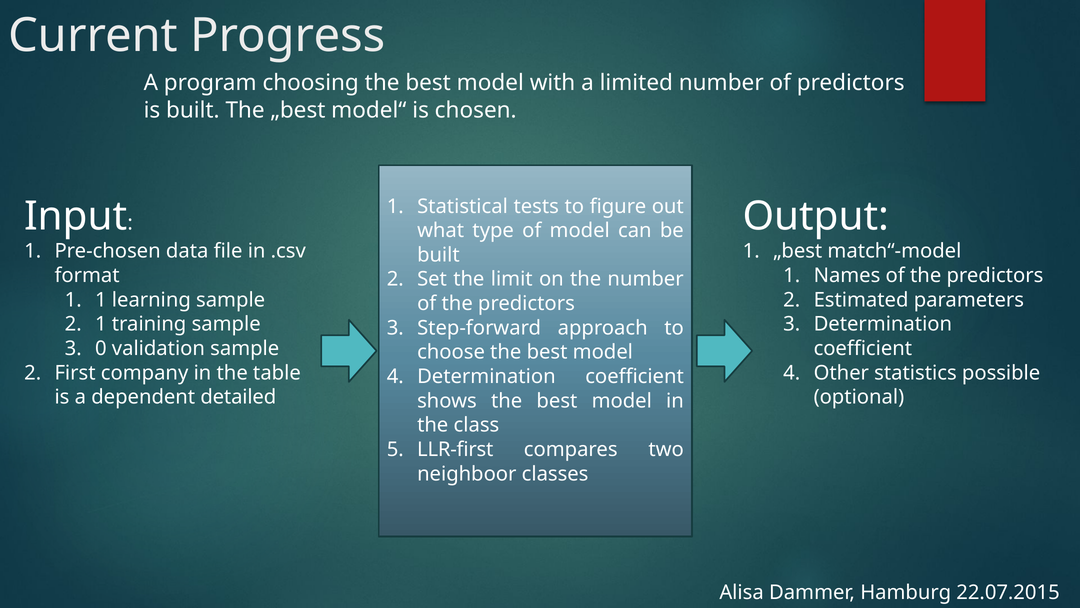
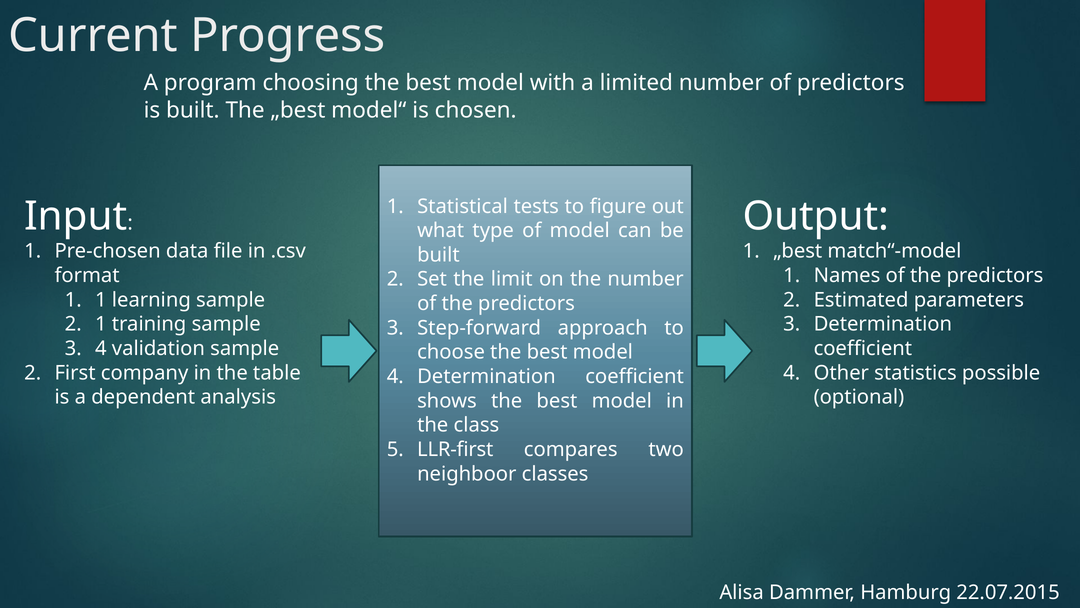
0 at (101, 348): 0 -> 4
detailed: detailed -> analysis
